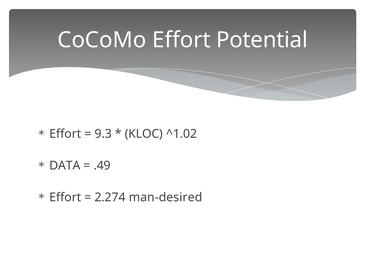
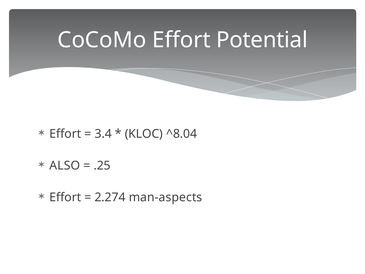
9.3: 9.3 -> 3.4
^1.02: ^1.02 -> ^8.04
DATA: DATA -> ALSO
.49: .49 -> .25
man-desired: man-desired -> man-aspects
